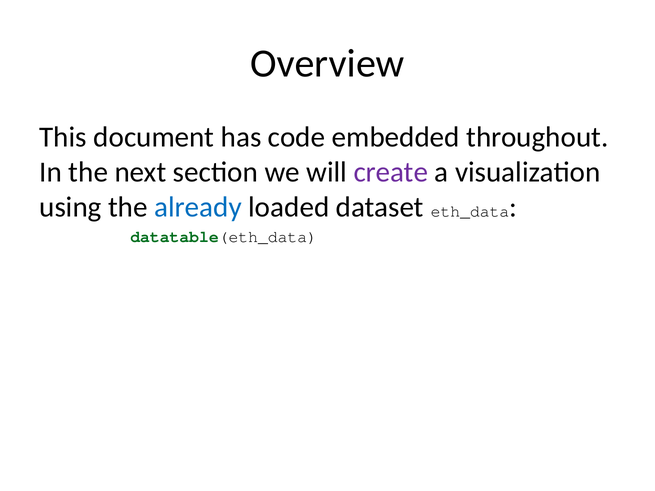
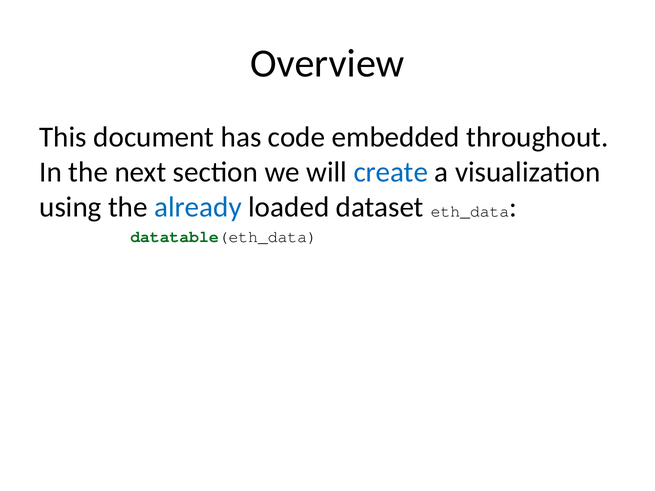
create colour: purple -> blue
